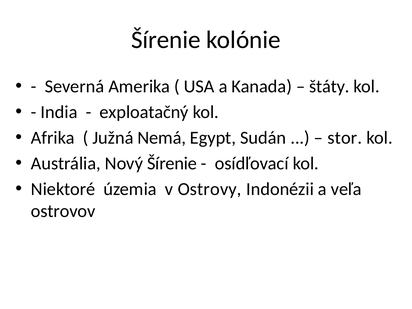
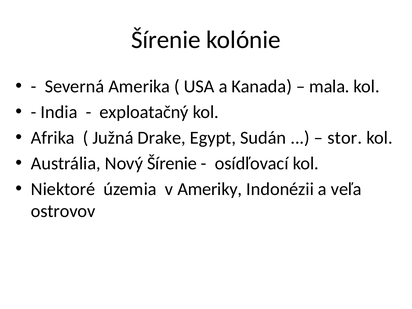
štáty: štáty -> mala
Nemá: Nemá -> Drake
Ostrovy: Ostrovy -> Ameriky
